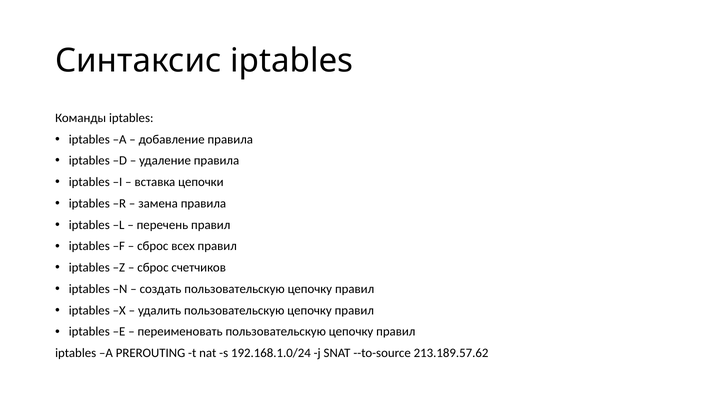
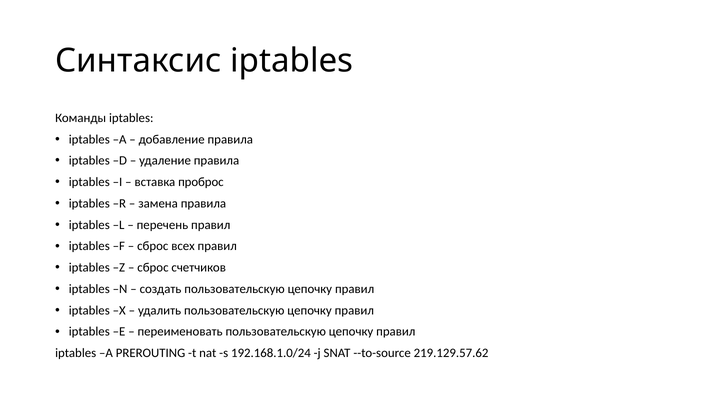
цепочки: цепочки -> проброс
213.189.57.62: 213.189.57.62 -> 219.129.57.62
